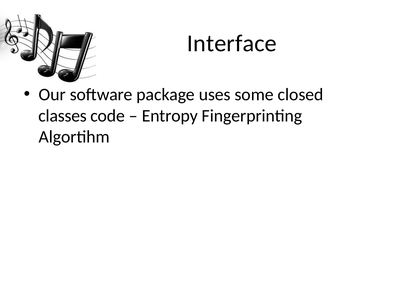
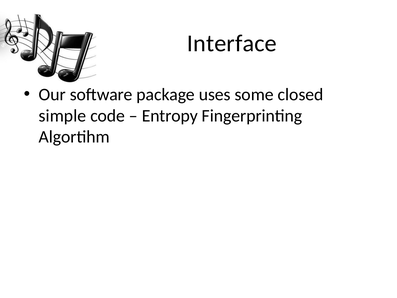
classes: classes -> simple
